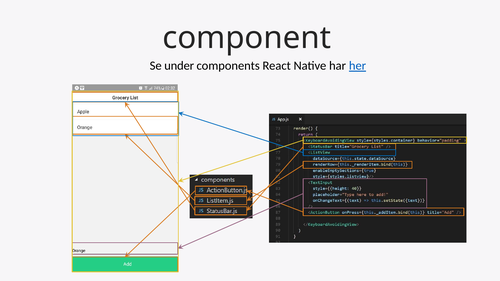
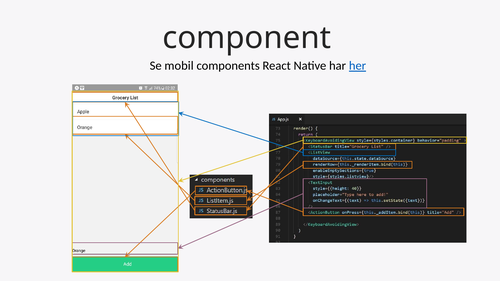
under: under -> mobil
